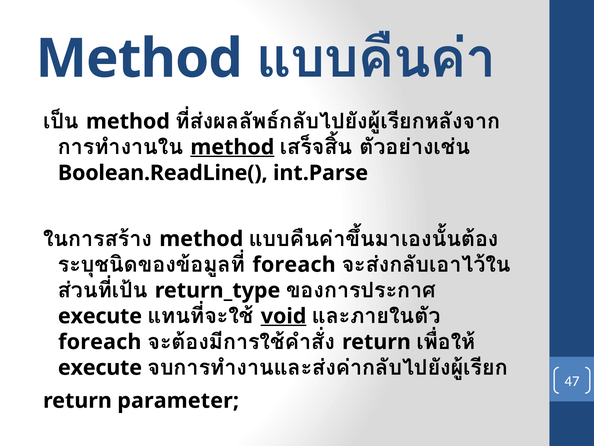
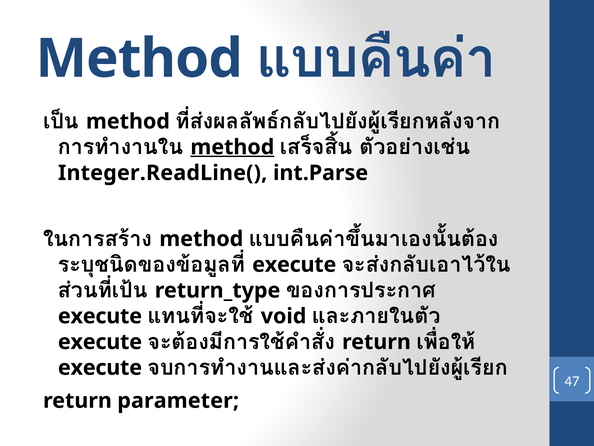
Boolean.ReadLine(: Boolean.ReadLine( -> Integer.ReadLine(
foreach at (294, 264): foreach -> execute
void underline: present -> none
foreach at (100, 342): foreach -> execute
